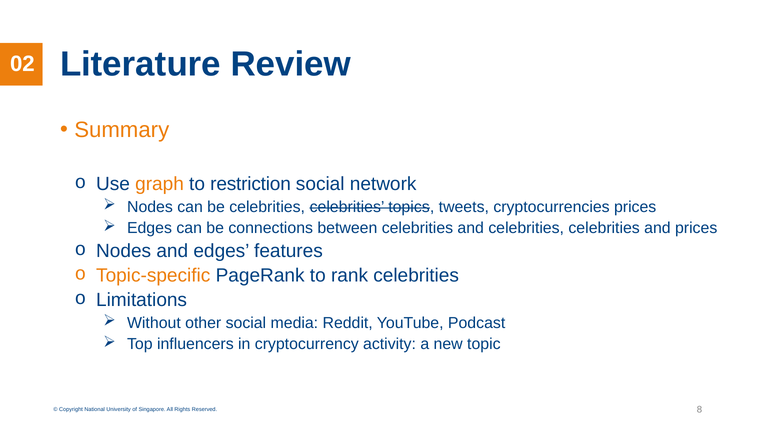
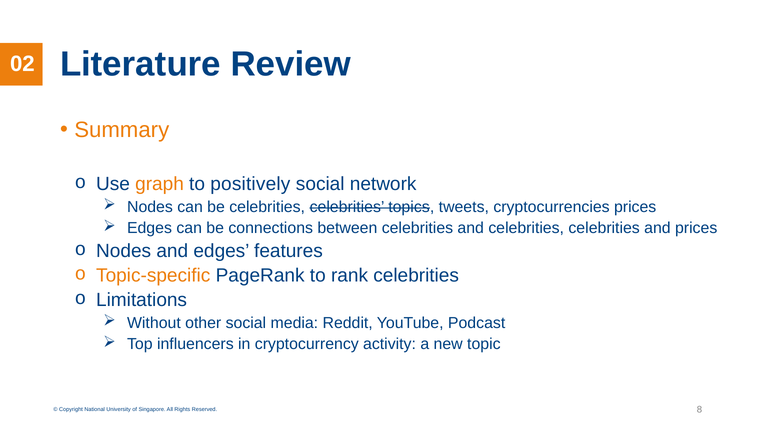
restriction: restriction -> positively
